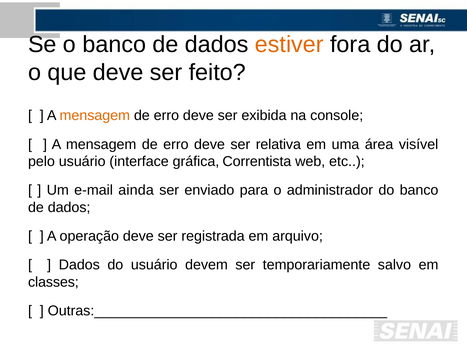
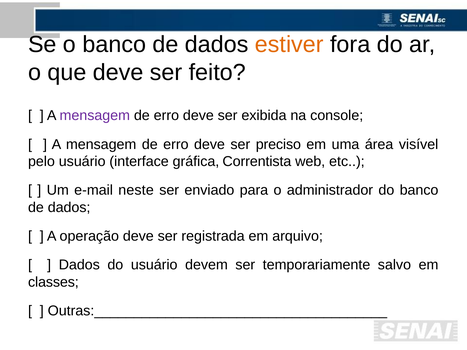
mensagem at (95, 116) colour: orange -> purple
relativa: relativa -> preciso
ainda: ainda -> neste
